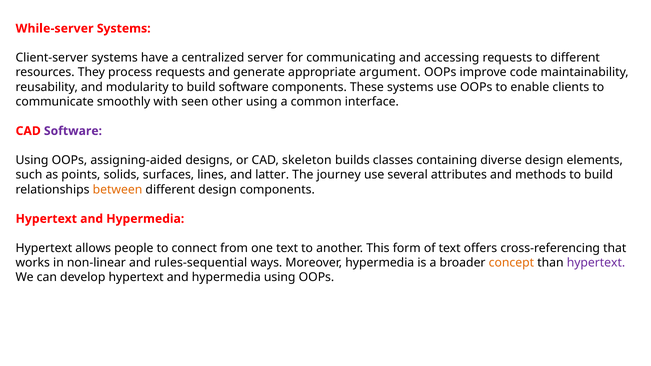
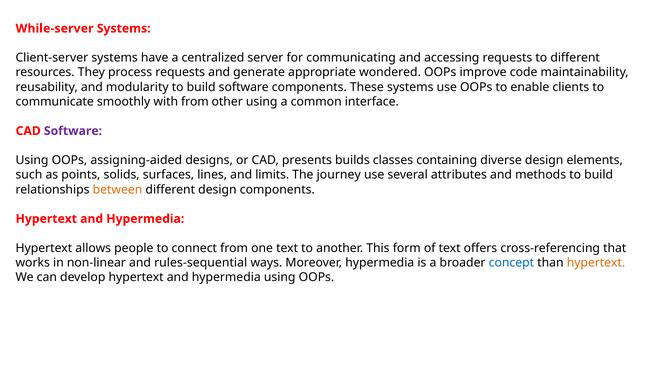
argument: argument -> wondered
with seen: seen -> from
skeleton: skeleton -> presents
latter: latter -> limits
concept colour: orange -> blue
hypertext at (596, 263) colour: purple -> orange
